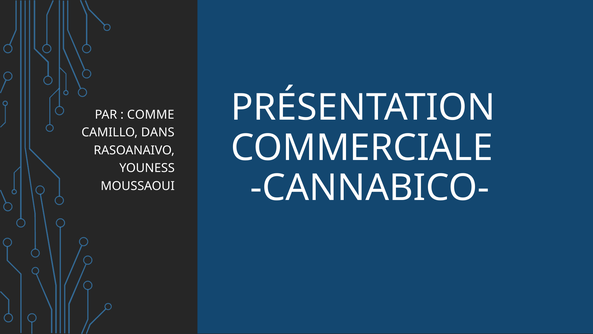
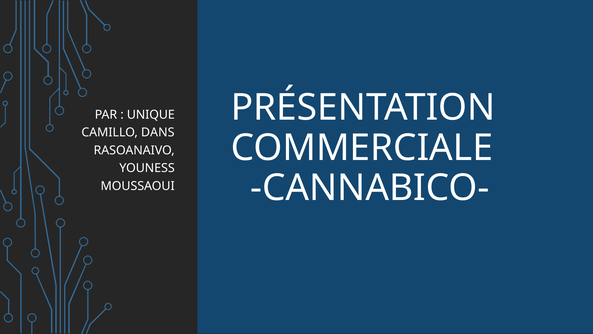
COMME: COMME -> UNIQUE
